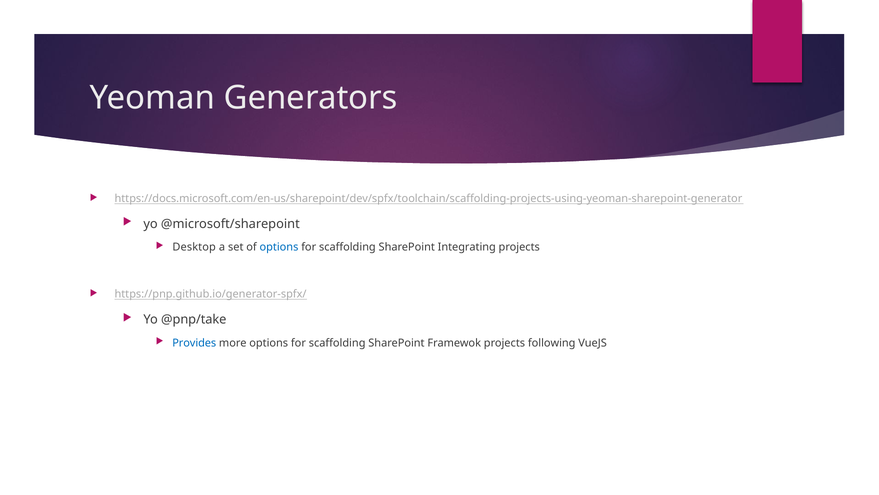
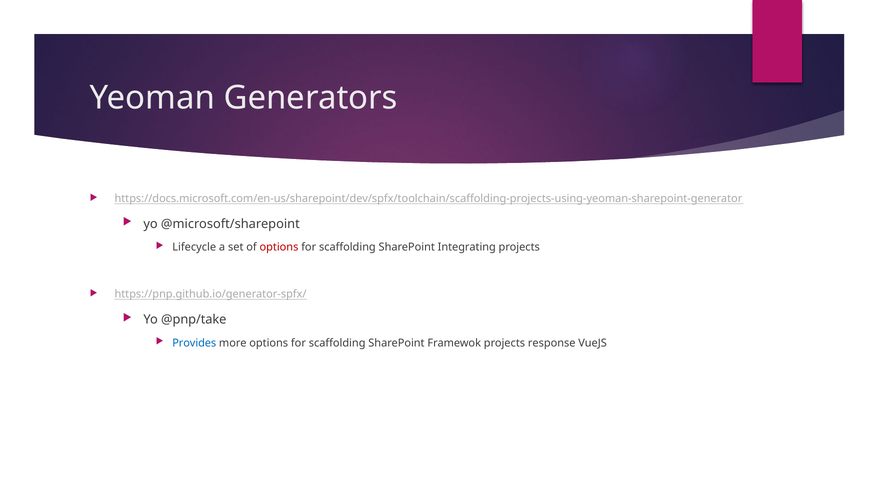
Desktop: Desktop -> Lifecycle
options at (279, 247) colour: blue -> red
following: following -> response
